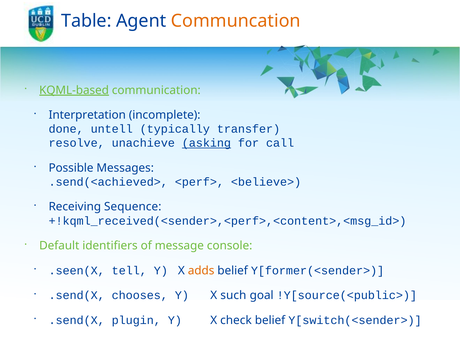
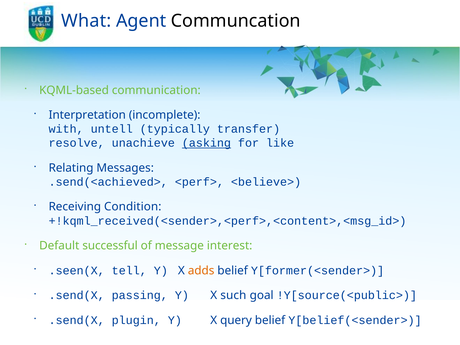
Table: Table -> What
Communcation colour: orange -> black
KQML-based underline: present -> none
done: done -> with
call: call -> like
Possible: Possible -> Relating
Sequence: Sequence -> Condition
identifiers: identifiers -> successful
console: console -> interest
chooses: chooses -> passing
check: check -> query
Y[switch(<sender>: Y[switch(<sender> -> Y[belief(<sender>
